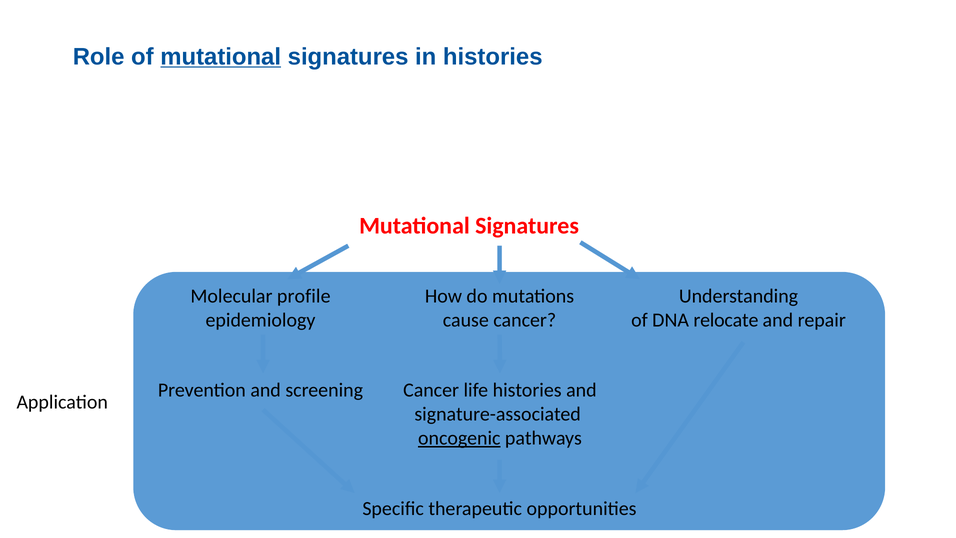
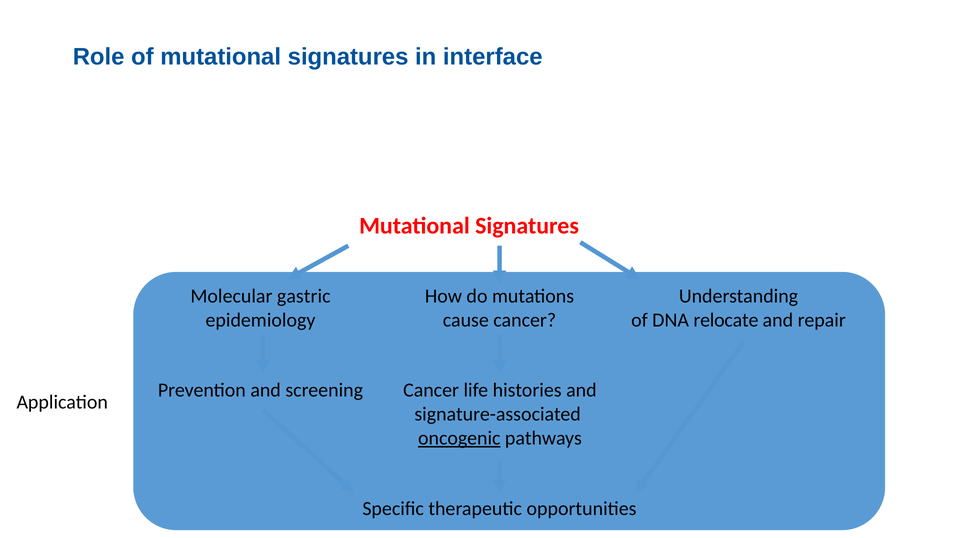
mutational at (221, 57) underline: present -> none
in histories: histories -> interface
profile: profile -> gastric
